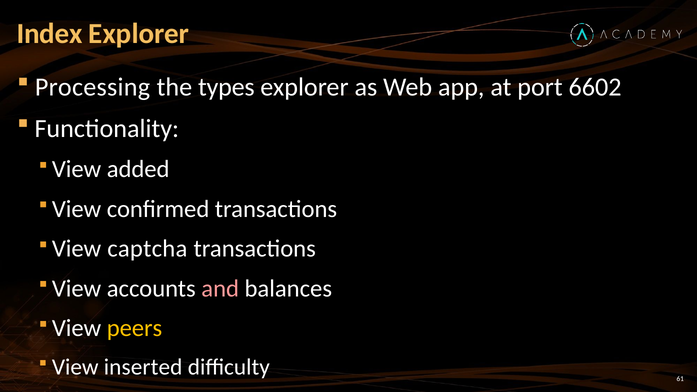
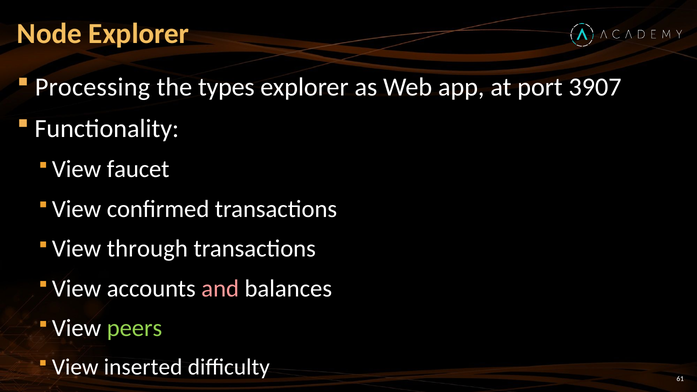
Index: Index -> Node
6602: 6602 -> 3907
added: added -> faucet
captcha: captcha -> through
peers colour: yellow -> light green
